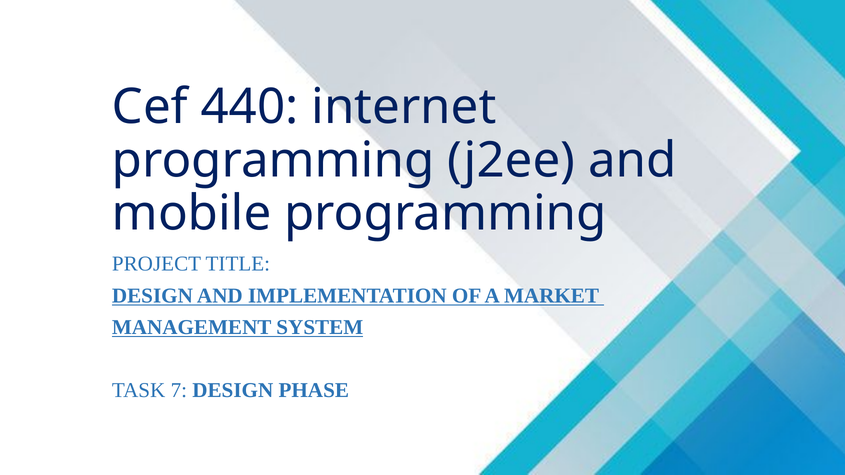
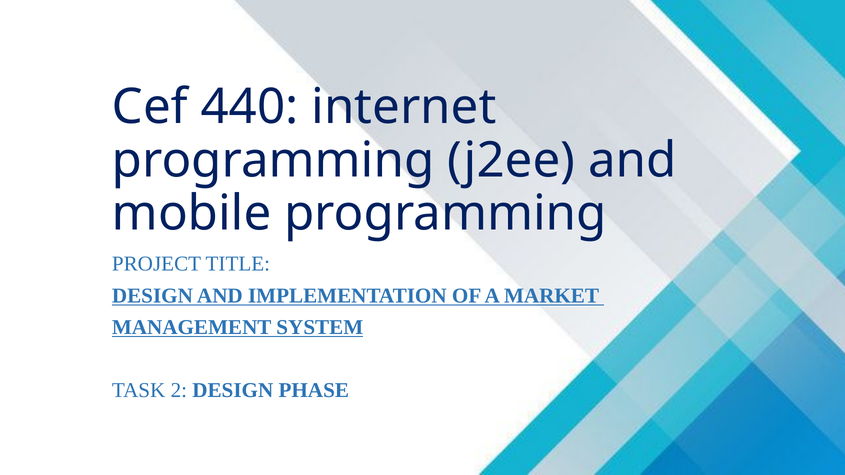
7: 7 -> 2
